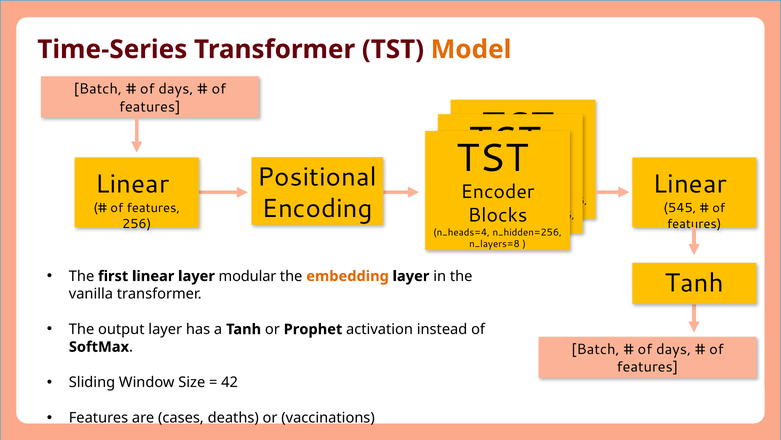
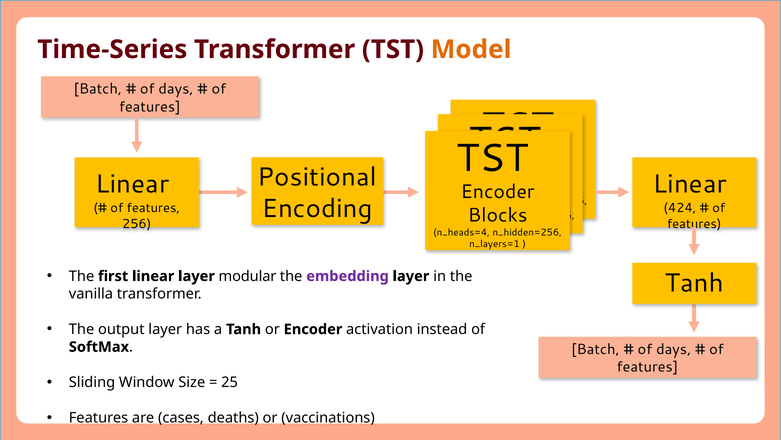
545: 545 -> 424
n_layers=8: n_layers=8 -> n_layers=1
embedding colour: orange -> purple
or Prophet: Prophet -> Encoder
42: 42 -> 25
